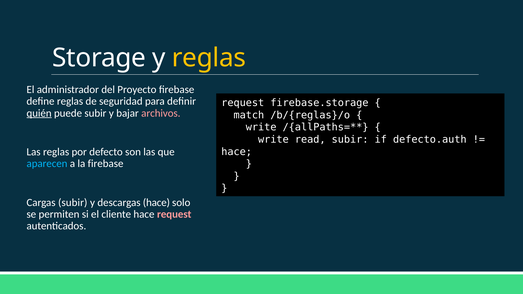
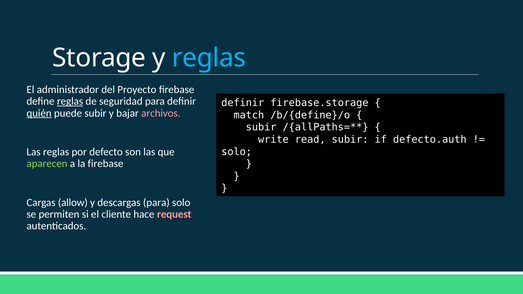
reglas at (209, 58) colour: yellow -> light blue
reglas at (70, 101) underline: none -> present
request at (243, 103): request -> definir
/b/{reglas}/o: /b/{reglas}/o -> /b/{define}/o
write at (261, 127): write -> subir
hace at (237, 152): hace -> solo
aparecen colour: light blue -> light green
Cargas subir: subir -> allow
descargas hace: hace -> para
